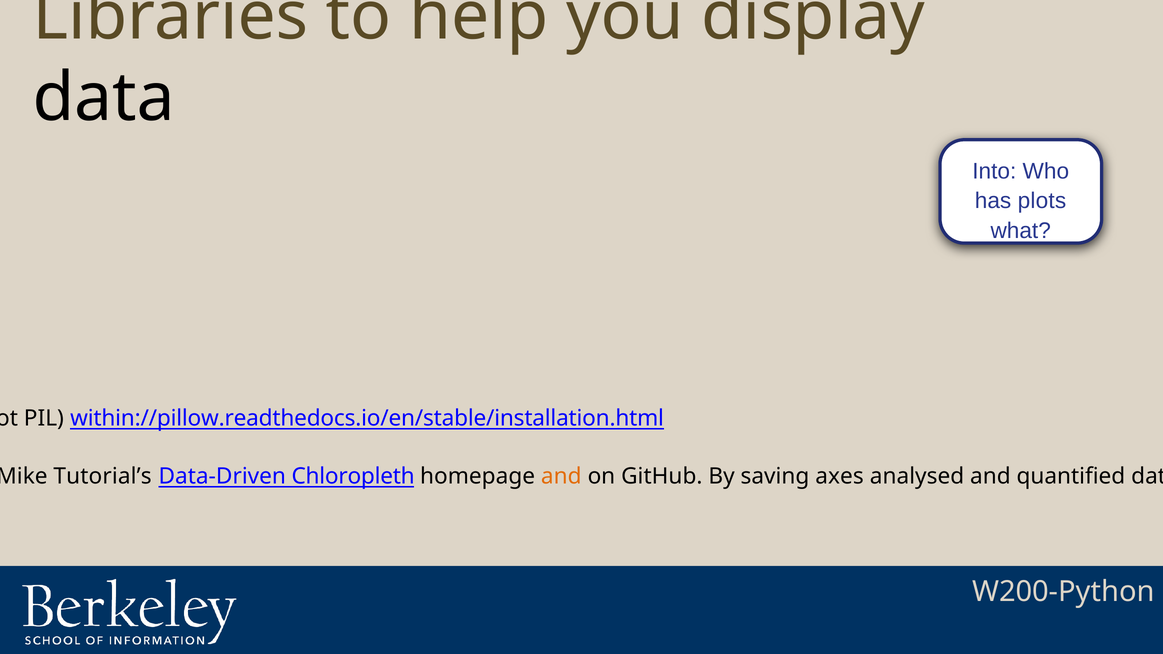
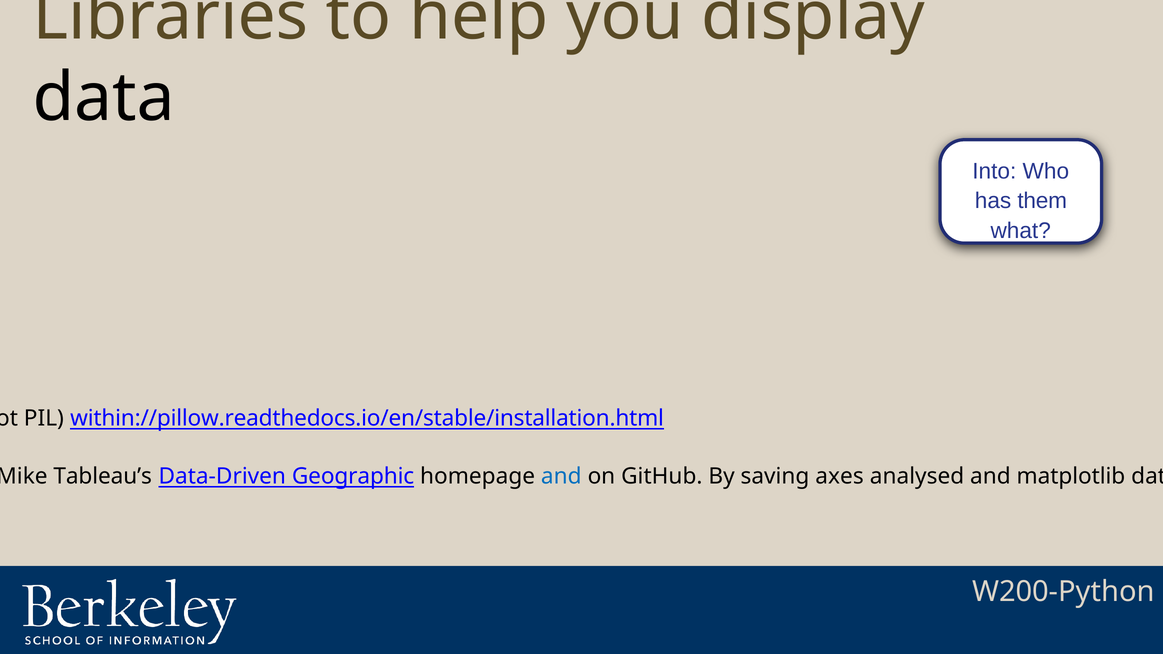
has plots: plots -> them
Tutorial’s: Tutorial’s -> Tableau’s
Data-Driven Chloropleth: Chloropleth -> Geographic
and at (561, 476) colour: orange -> blue
and quantified: quantified -> matplotlib
